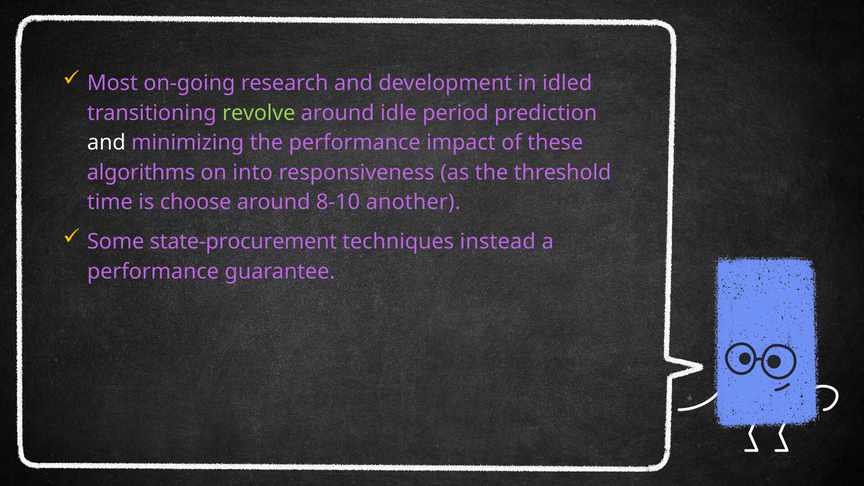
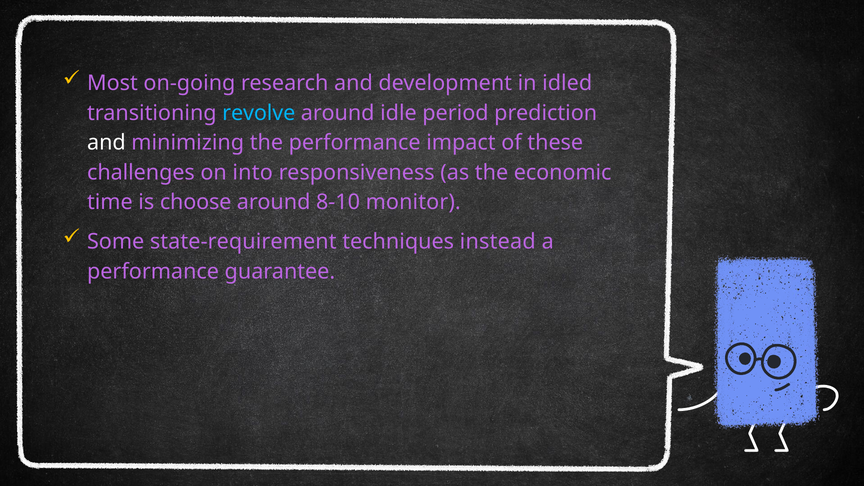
revolve colour: light green -> light blue
algorithms: algorithms -> challenges
threshold: threshold -> economic
another: another -> monitor
state-procurement: state-procurement -> state-requirement
